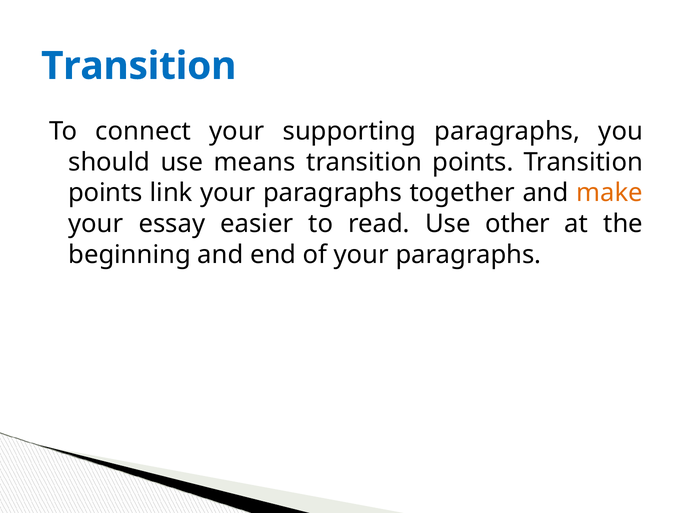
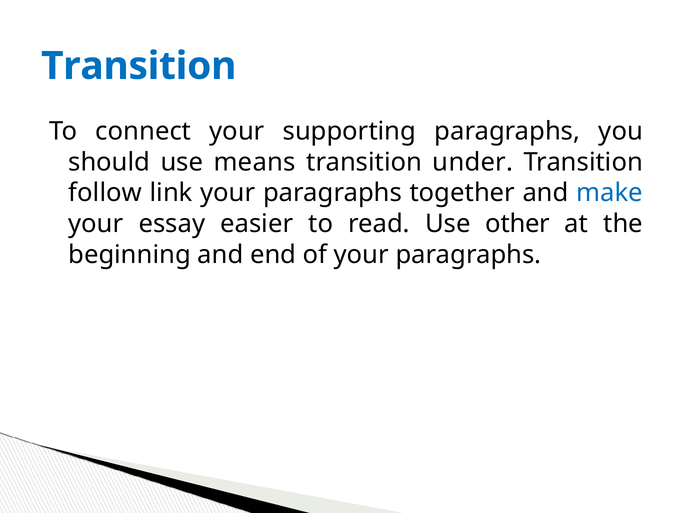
points at (473, 162): points -> under
points at (105, 193): points -> follow
make colour: orange -> blue
